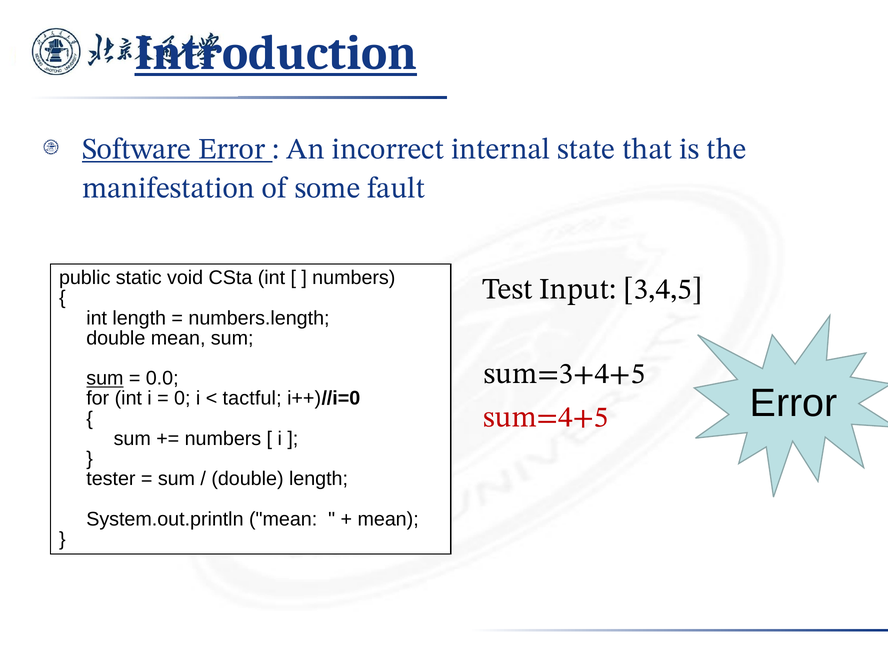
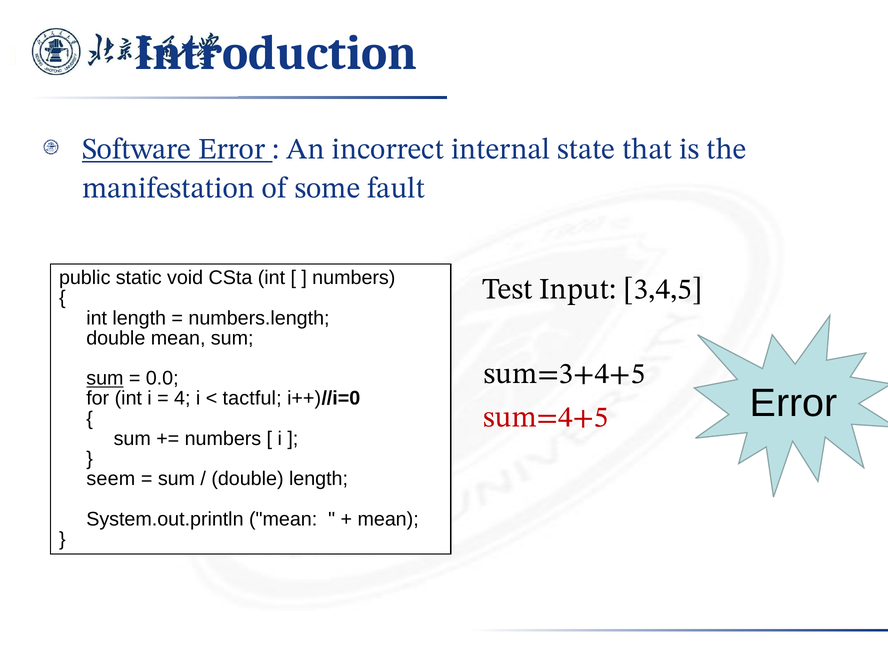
Introduction underline: present -> none
0: 0 -> 4
tester: tester -> seem
